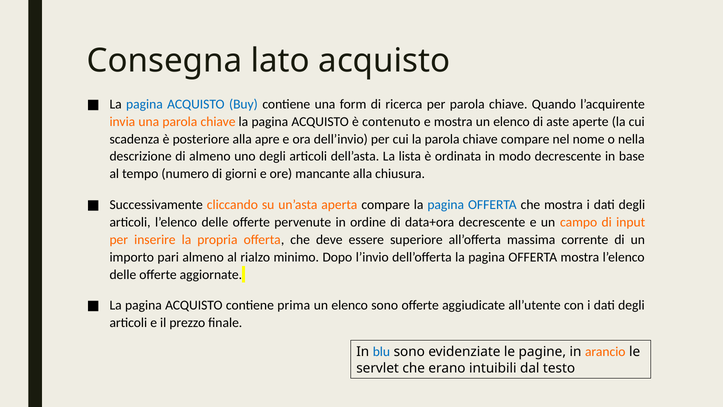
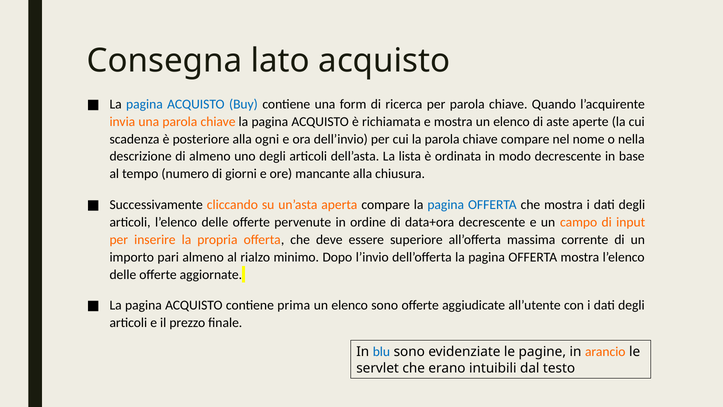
contenuto: contenuto -> richiamata
apre: apre -> ogni
